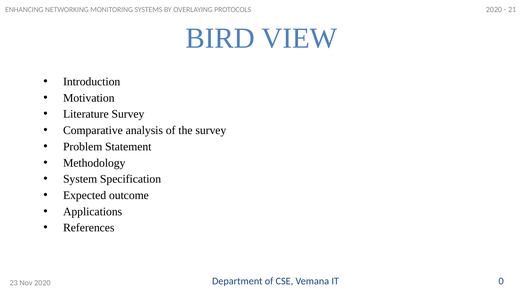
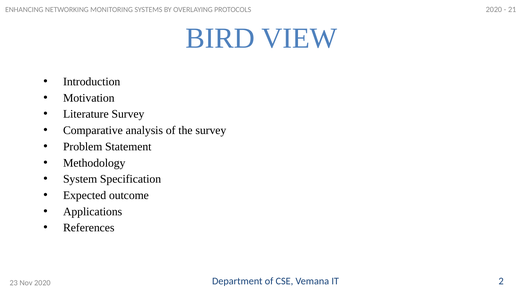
0: 0 -> 2
